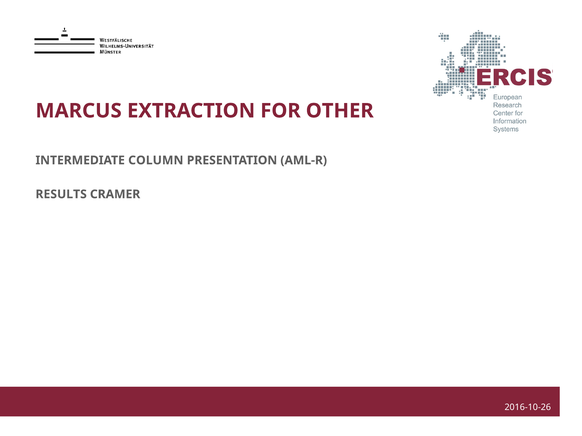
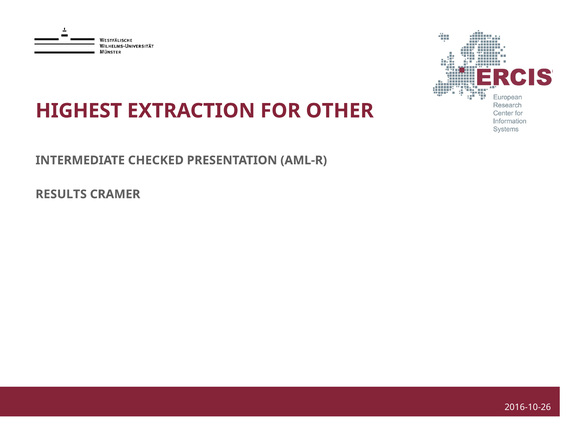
MARCUS at (79, 111): MARCUS -> HIGHEST
COLUMN: COLUMN -> CHECKED
